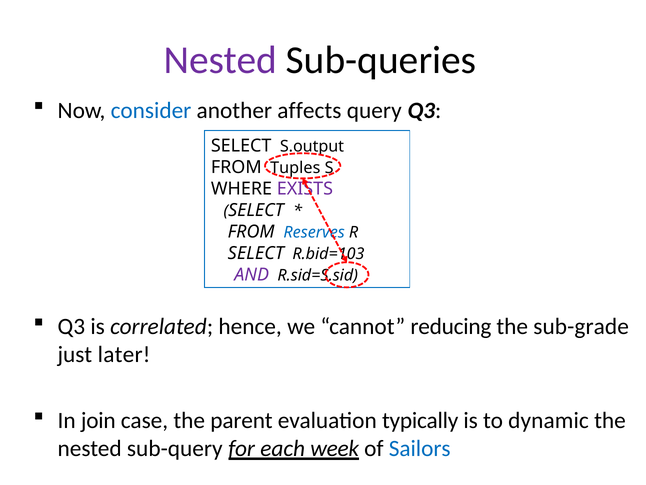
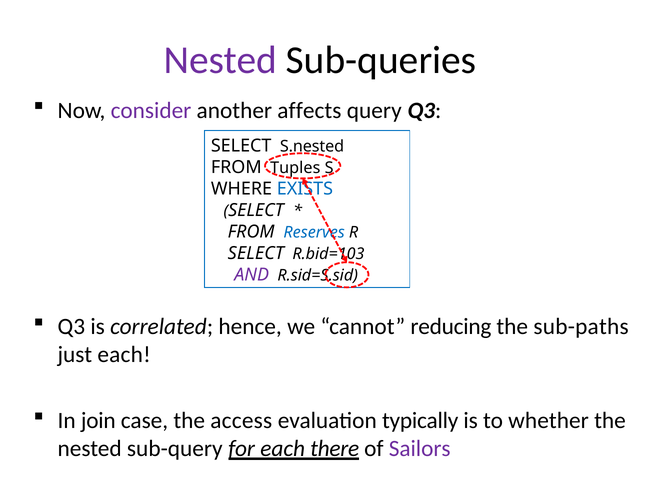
consider colour: blue -> purple
S.output: S.output -> S.nested
EXISTS colour: purple -> blue
sub-grade: sub-grade -> sub-paths
just later: later -> each
parent: parent -> access
dynamic: dynamic -> whether
week: week -> there
Sailors colour: blue -> purple
